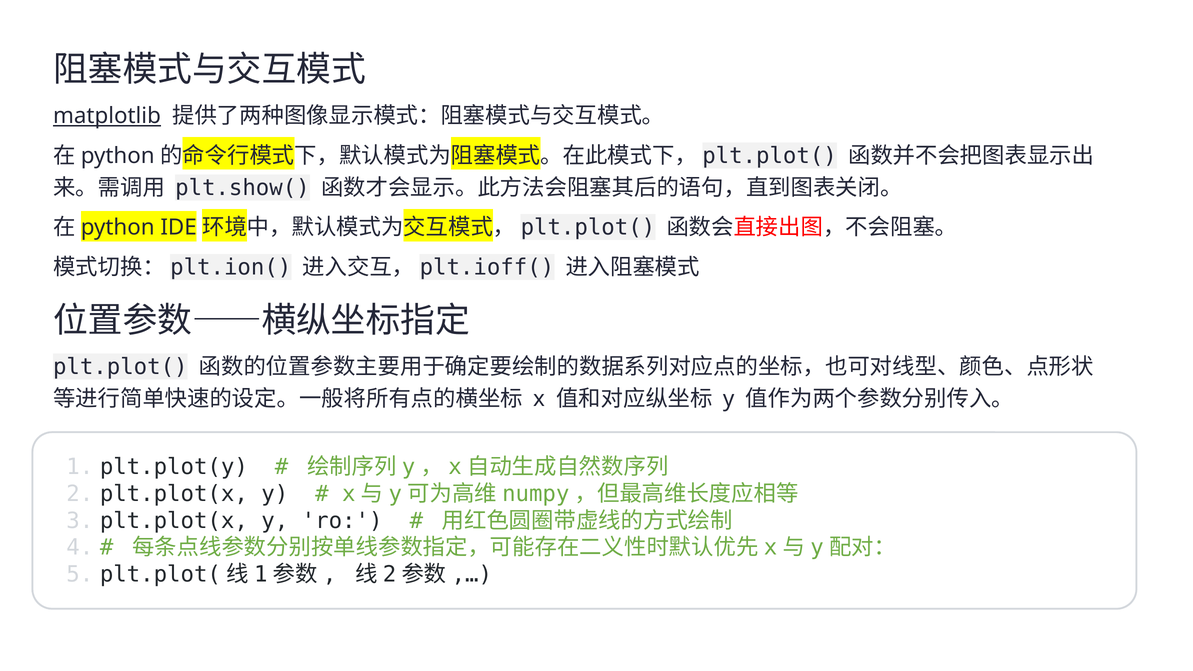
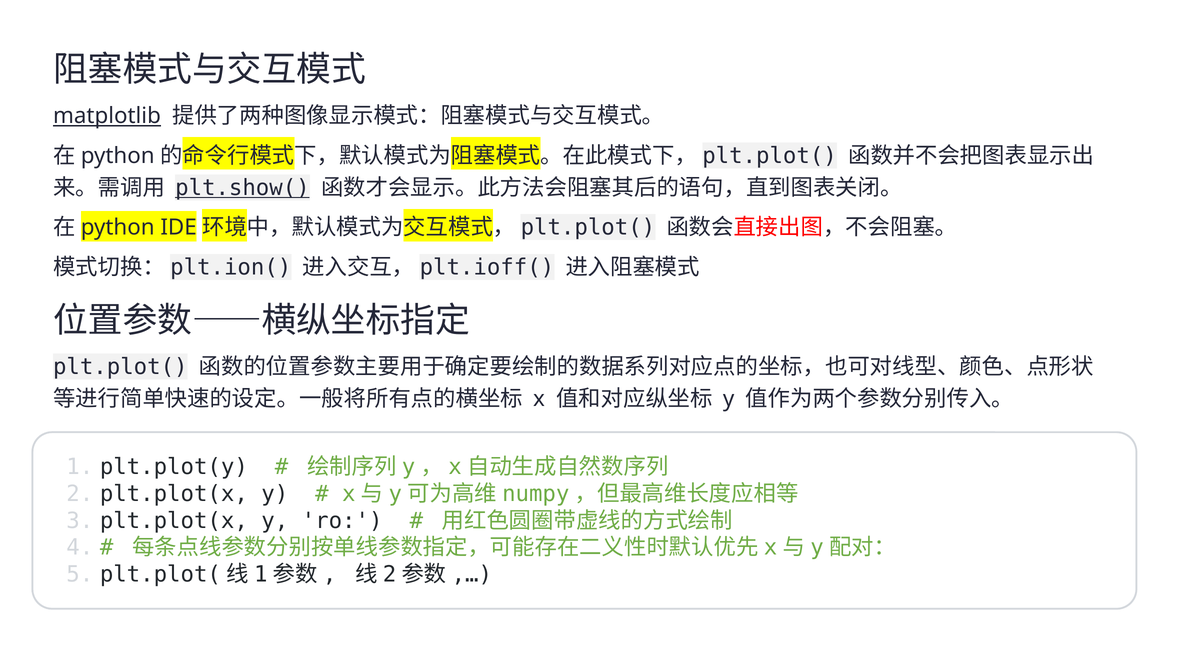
plt.show( underline: none -> present
